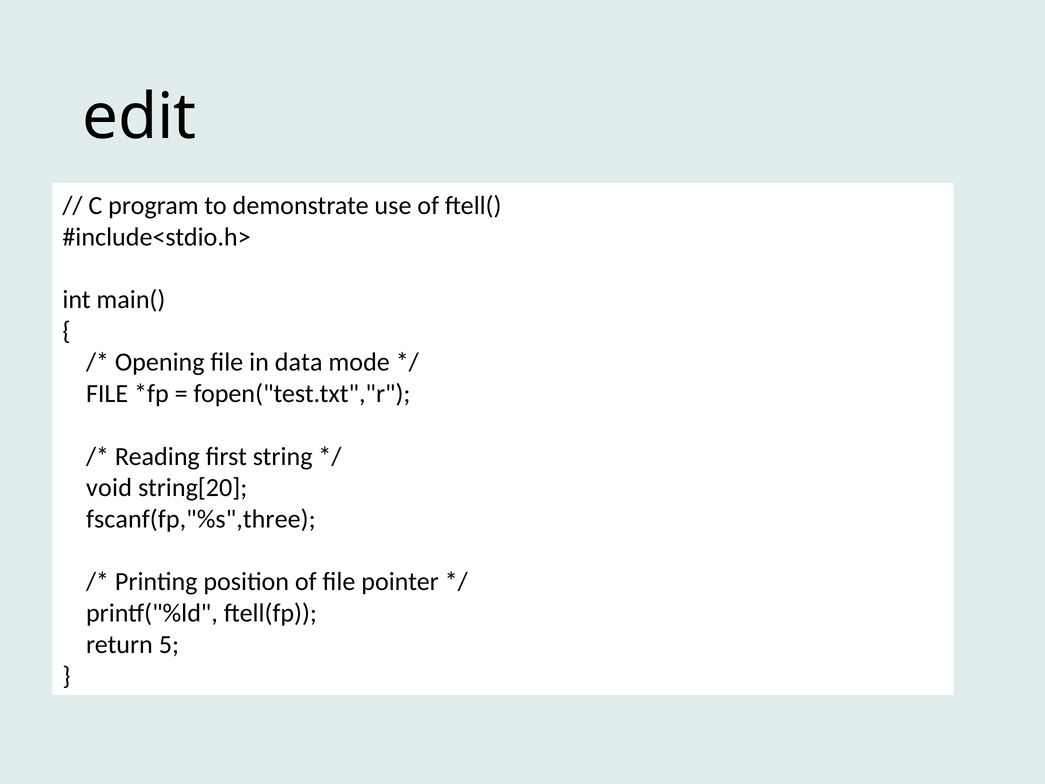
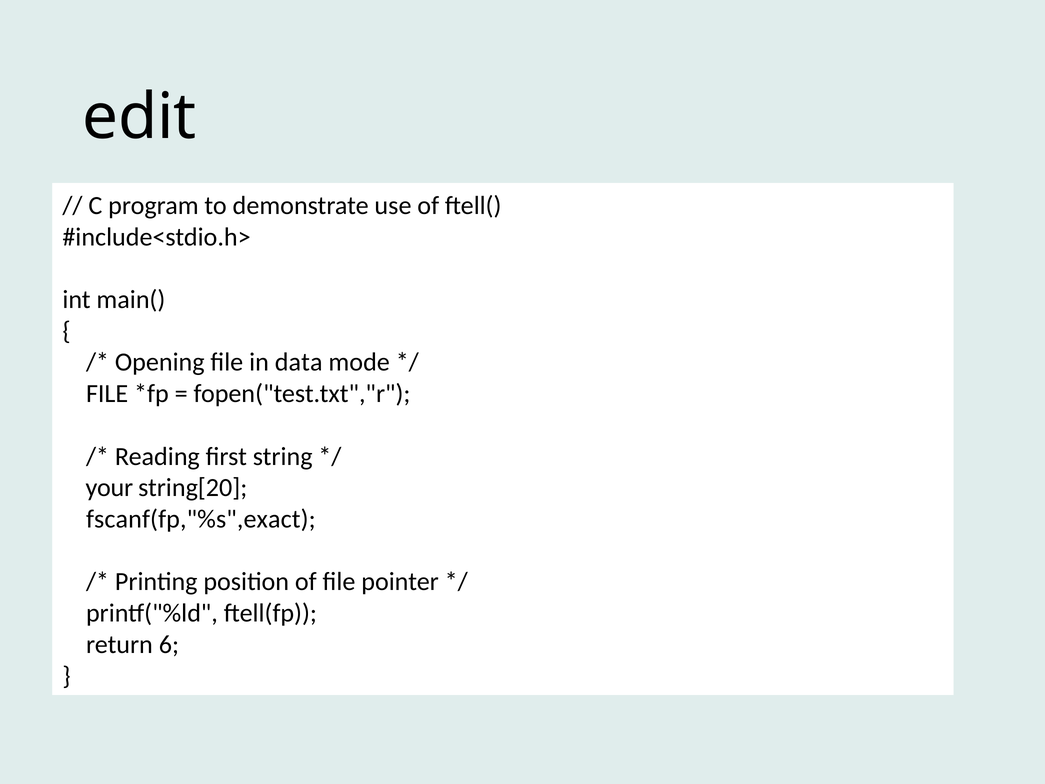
void: void -> your
fscanf(fp,"%s",three: fscanf(fp,"%s",three -> fscanf(fp,"%s",exact
5: 5 -> 6
